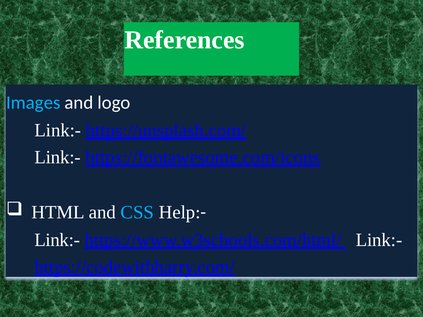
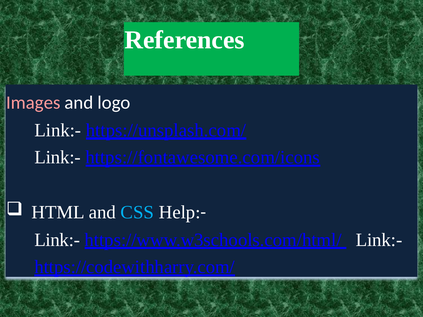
Images colour: light blue -> pink
